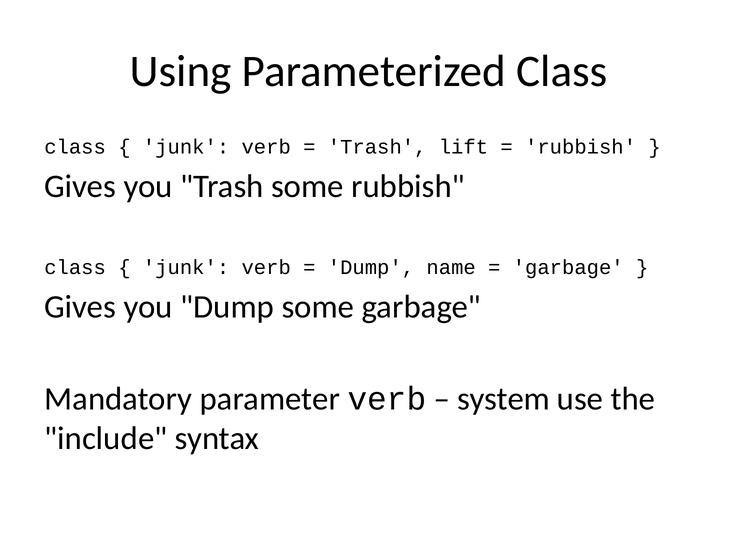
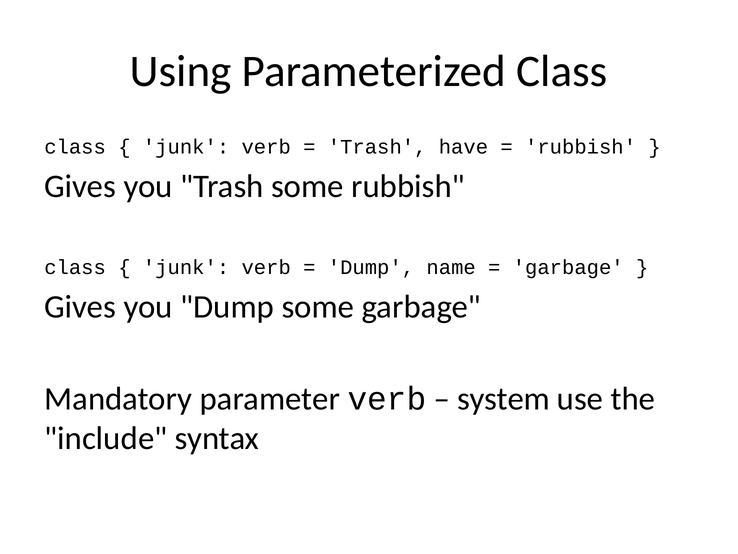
lift: lift -> have
